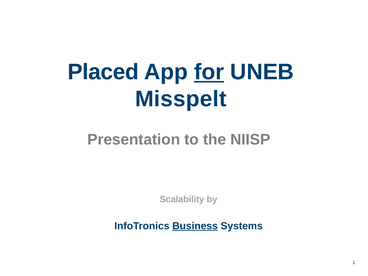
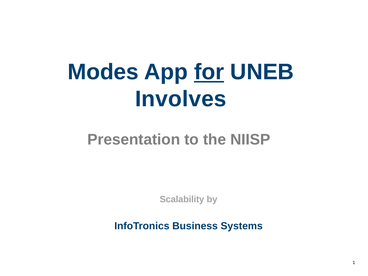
Placed: Placed -> Modes
Misspelt: Misspelt -> Involves
Business underline: present -> none
